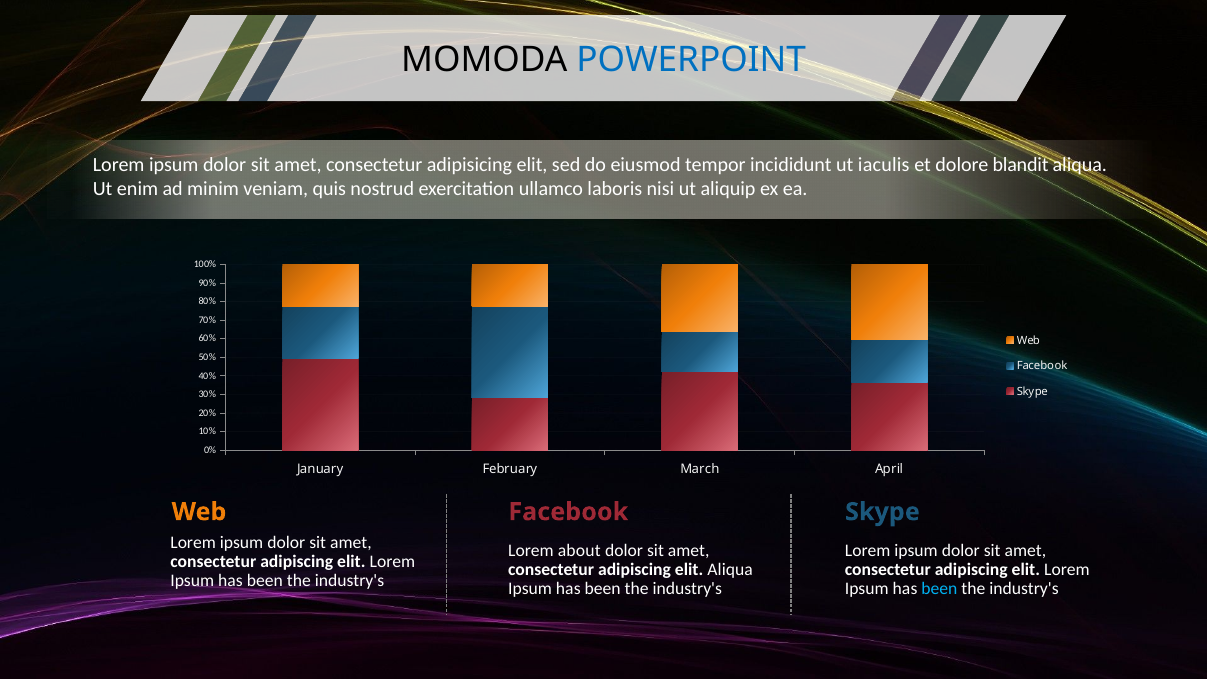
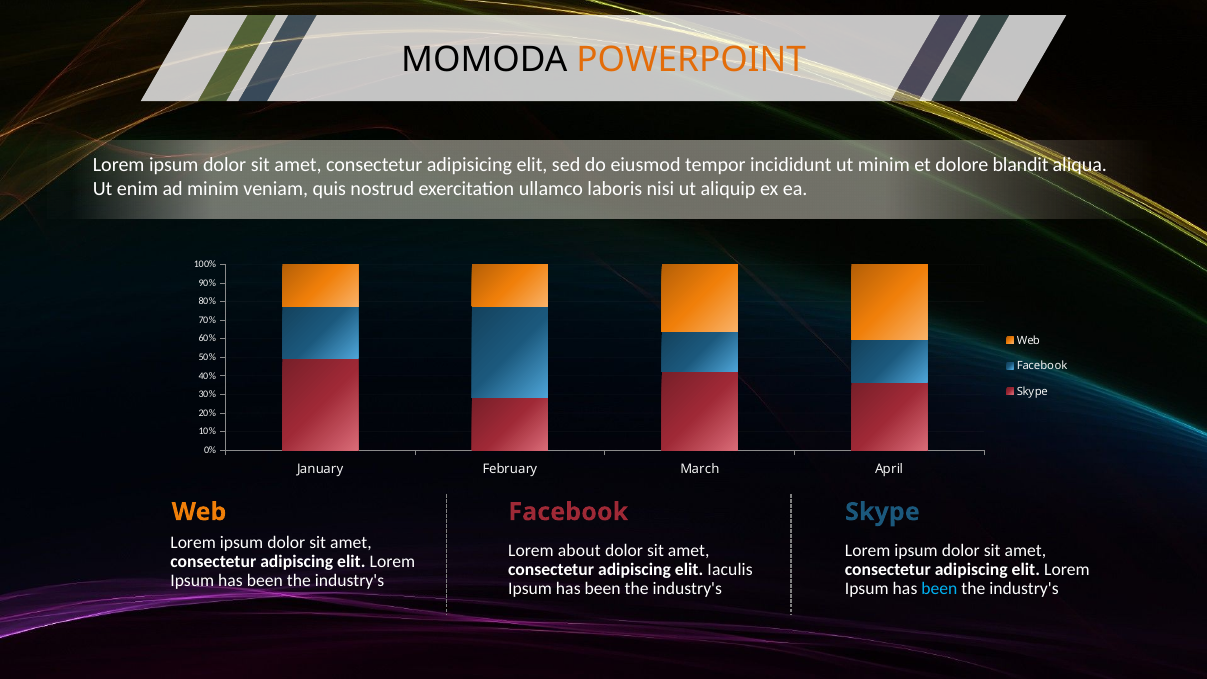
POWERPOINT colour: blue -> orange
ut iaculis: iaculis -> minim
elit Aliqua: Aliqua -> Iaculis
